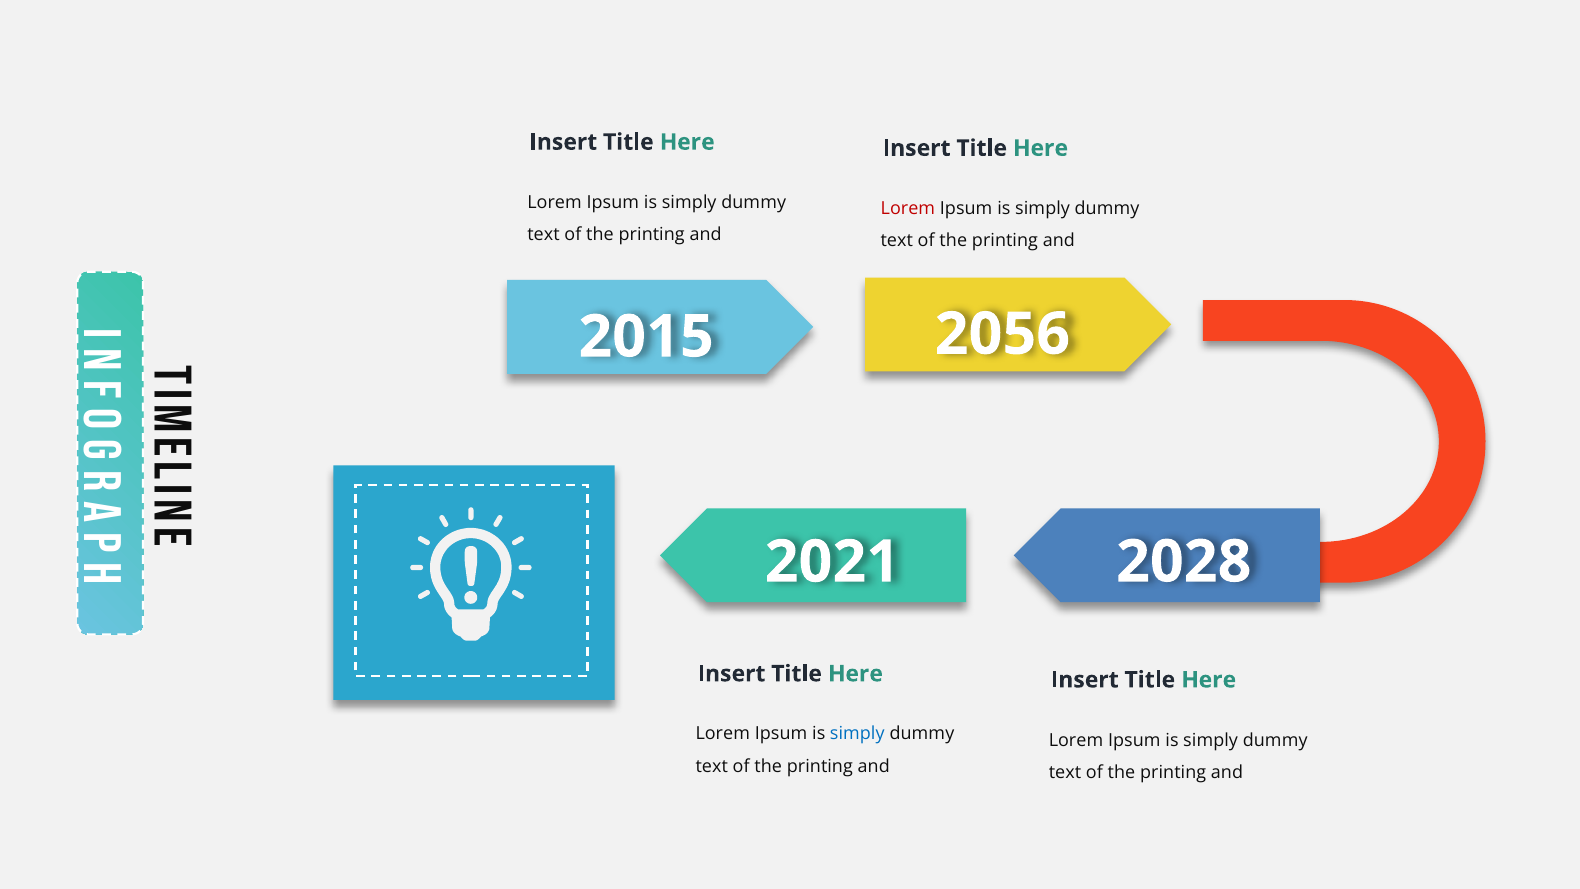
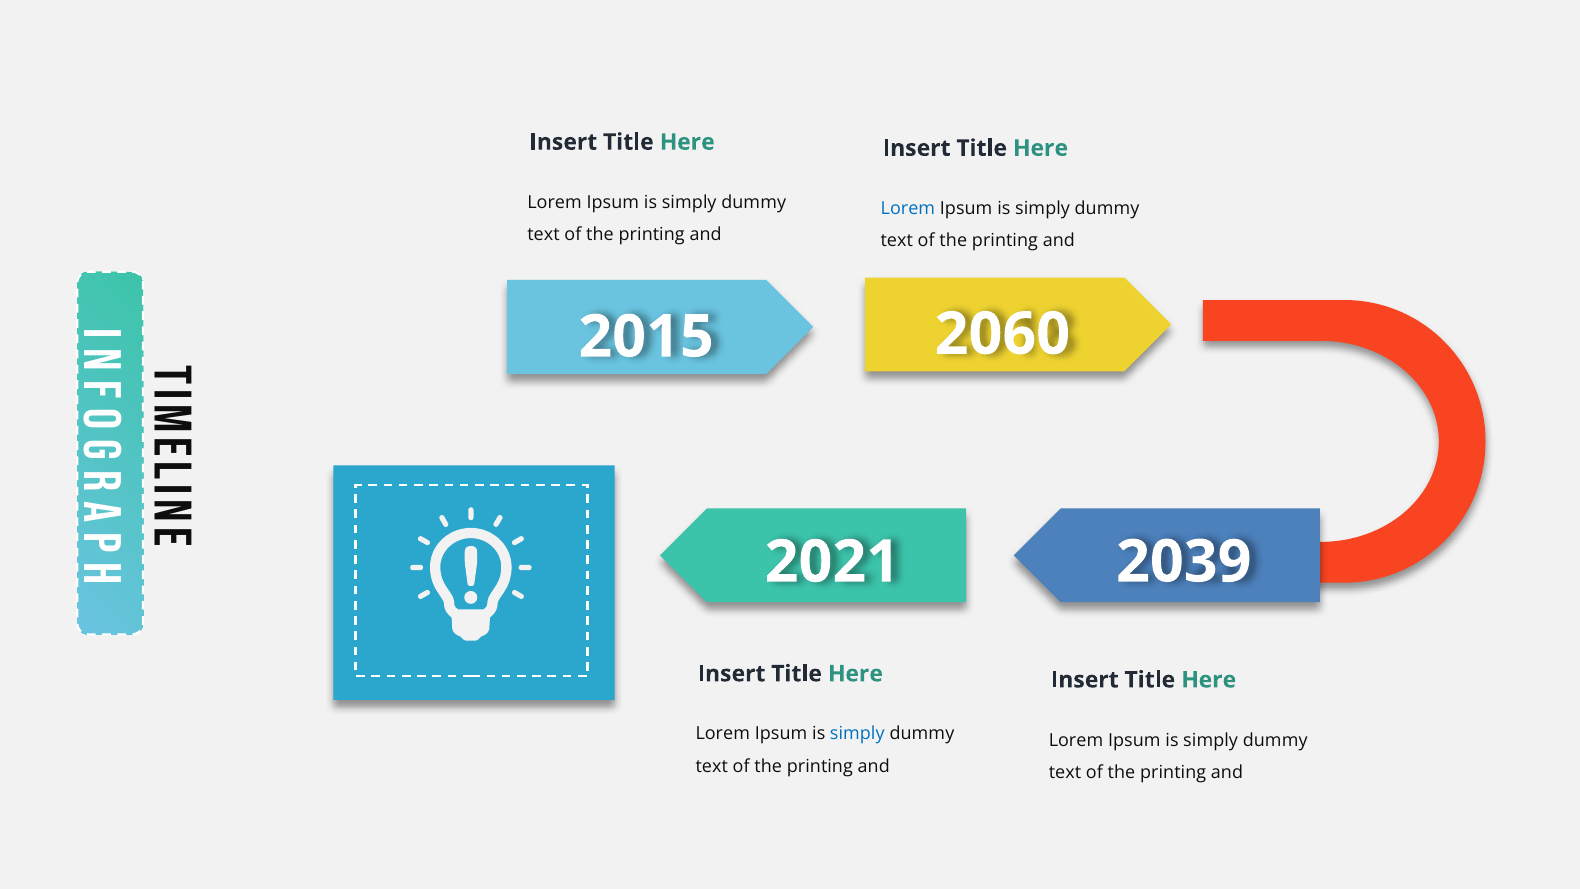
Lorem at (908, 208) colour: red -> blue
2056: 2056 -> 2060
2028: 2028 -> 2039
